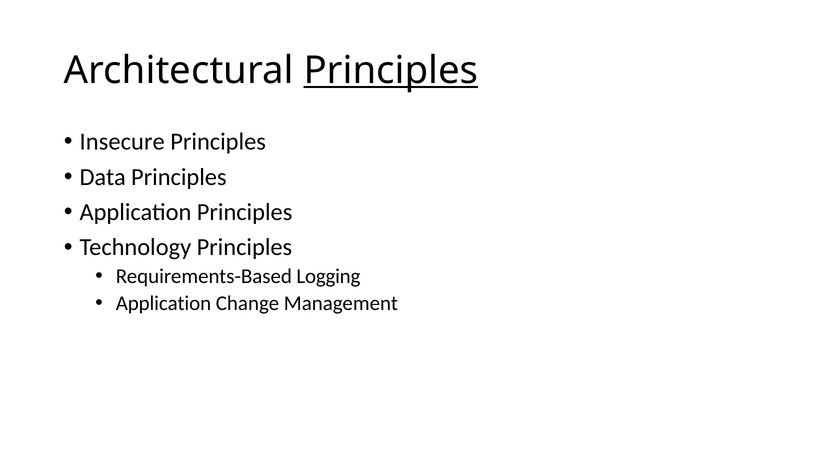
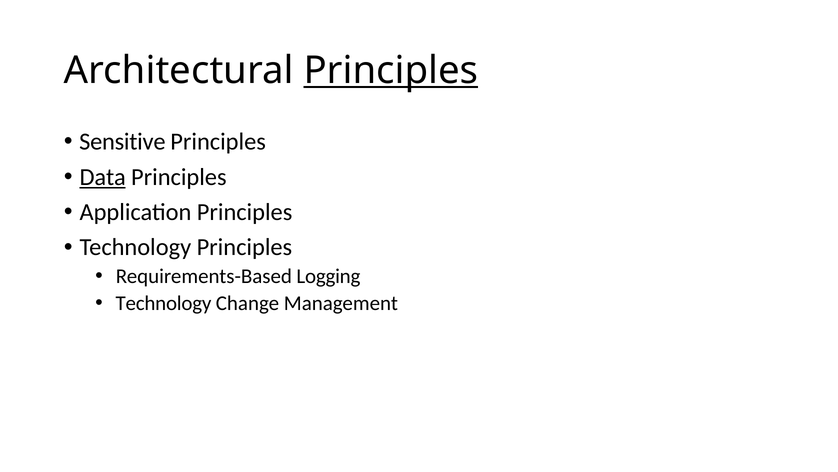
Insecure: Insecure -> Sensitive
Data underline: none -> present
Application at (163, 303): Application -> Technology
